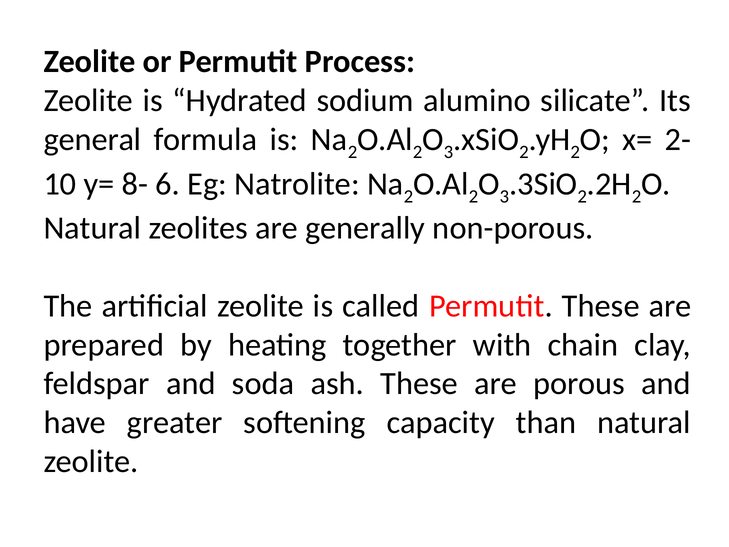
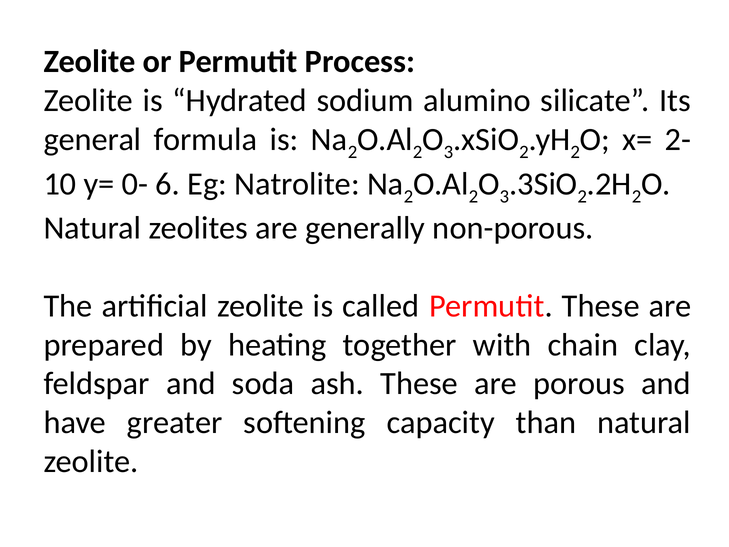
8-: 8- -> 0-
